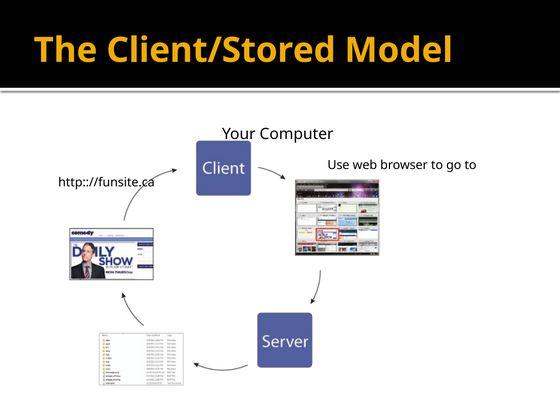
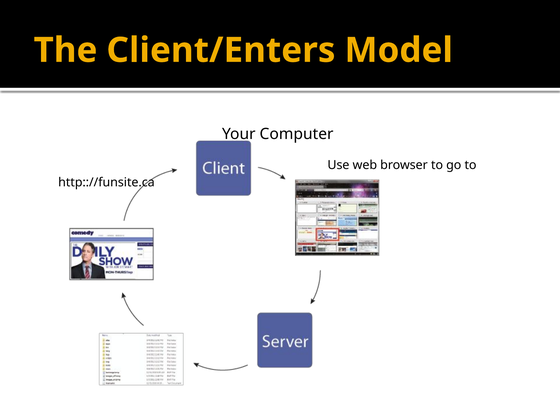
Client/Stored: Client/Stored -> Client/Enters
